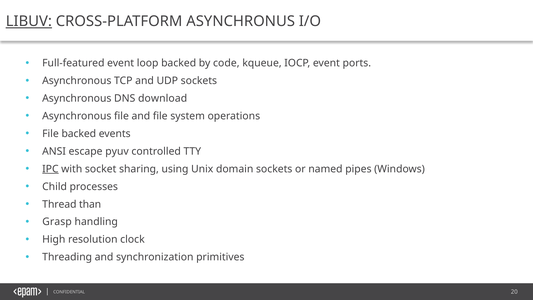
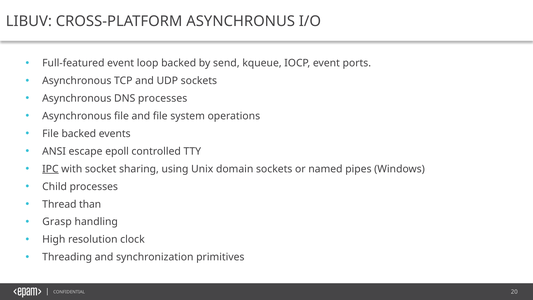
LIBUV underline: present -> none
code: code -> send
DNS download: download -> processes
pyuv: pyuv -> epoll
